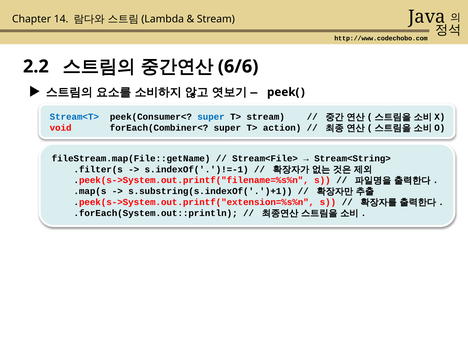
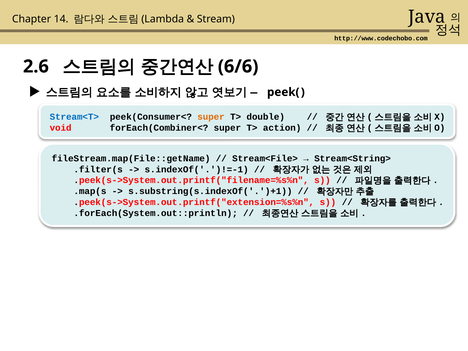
2.2: 2.2 -> 2.6
super at (211, 117) colour: blue -> orange
T> stream: stream -> double
